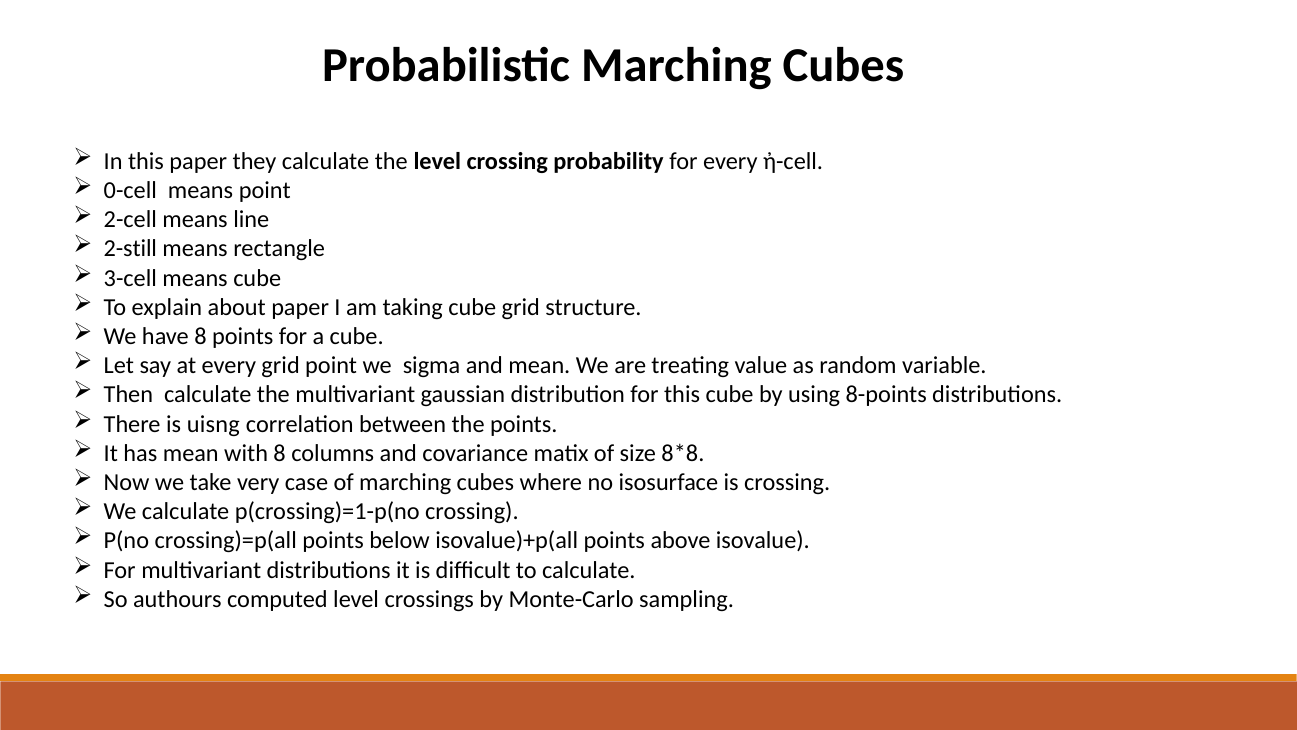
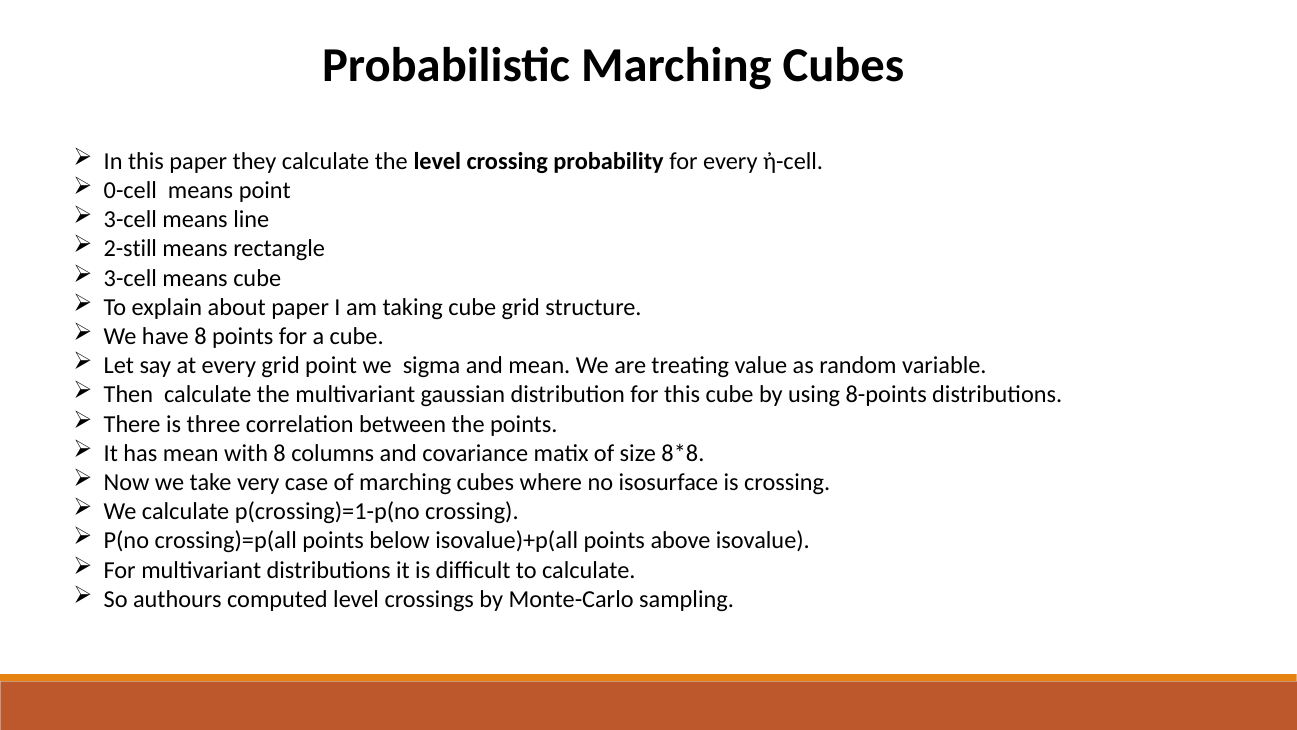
2-cell at (130, 220): 2-cell -> 3-cell
uisng: uisng -> three
